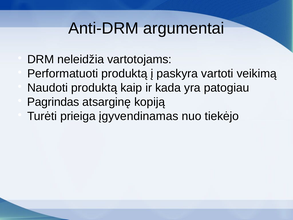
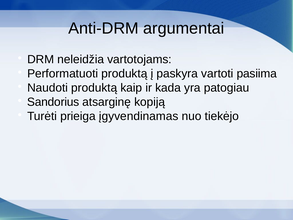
veikimą: veikimą -> pasiima
Pagrindas: Pagrindas -> Sandorius
